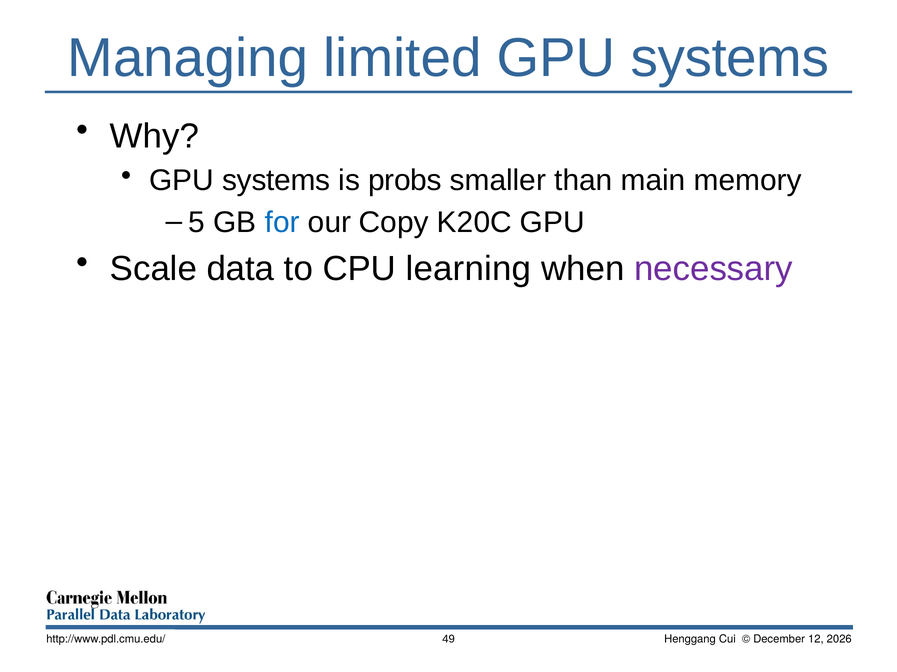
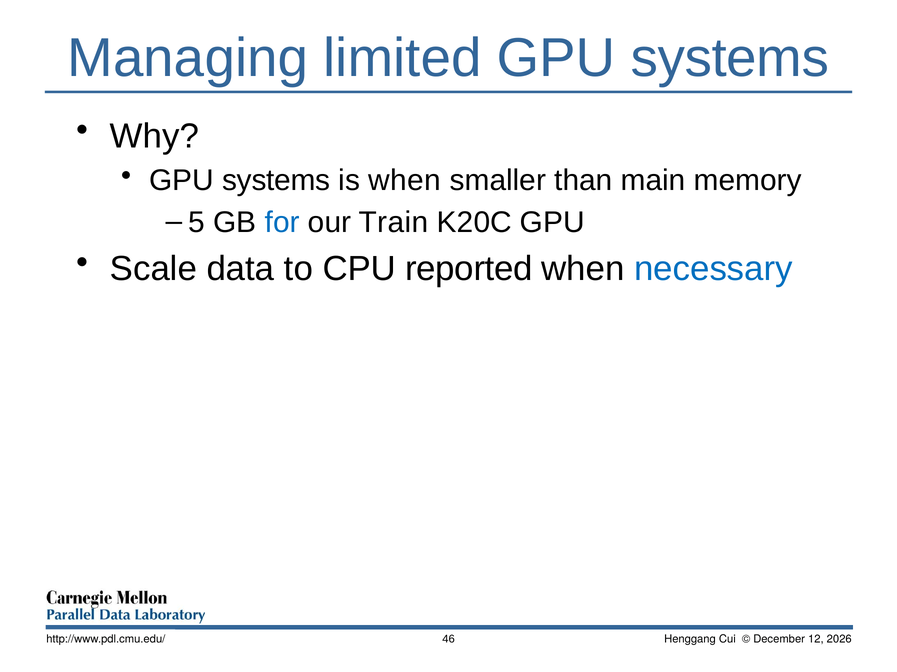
is probs: probs -> when
Copy: Copy -> Train
learning: learning -> reported
necessary colour: purple -> blue
49: 49 -> 46
